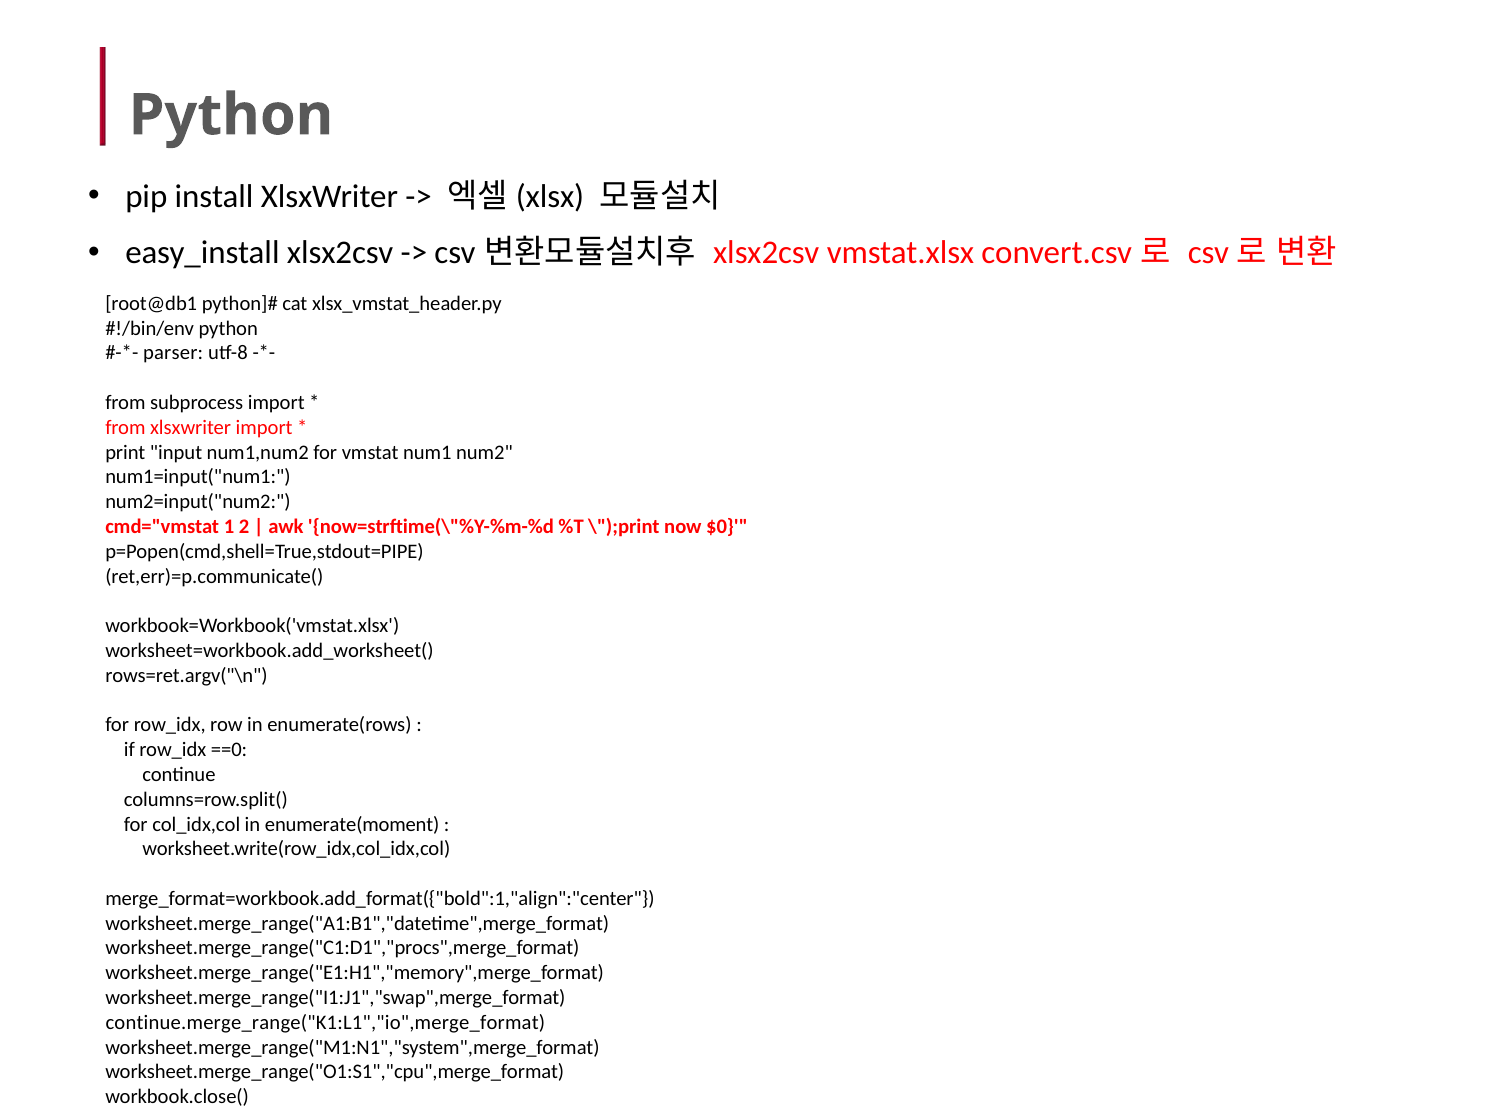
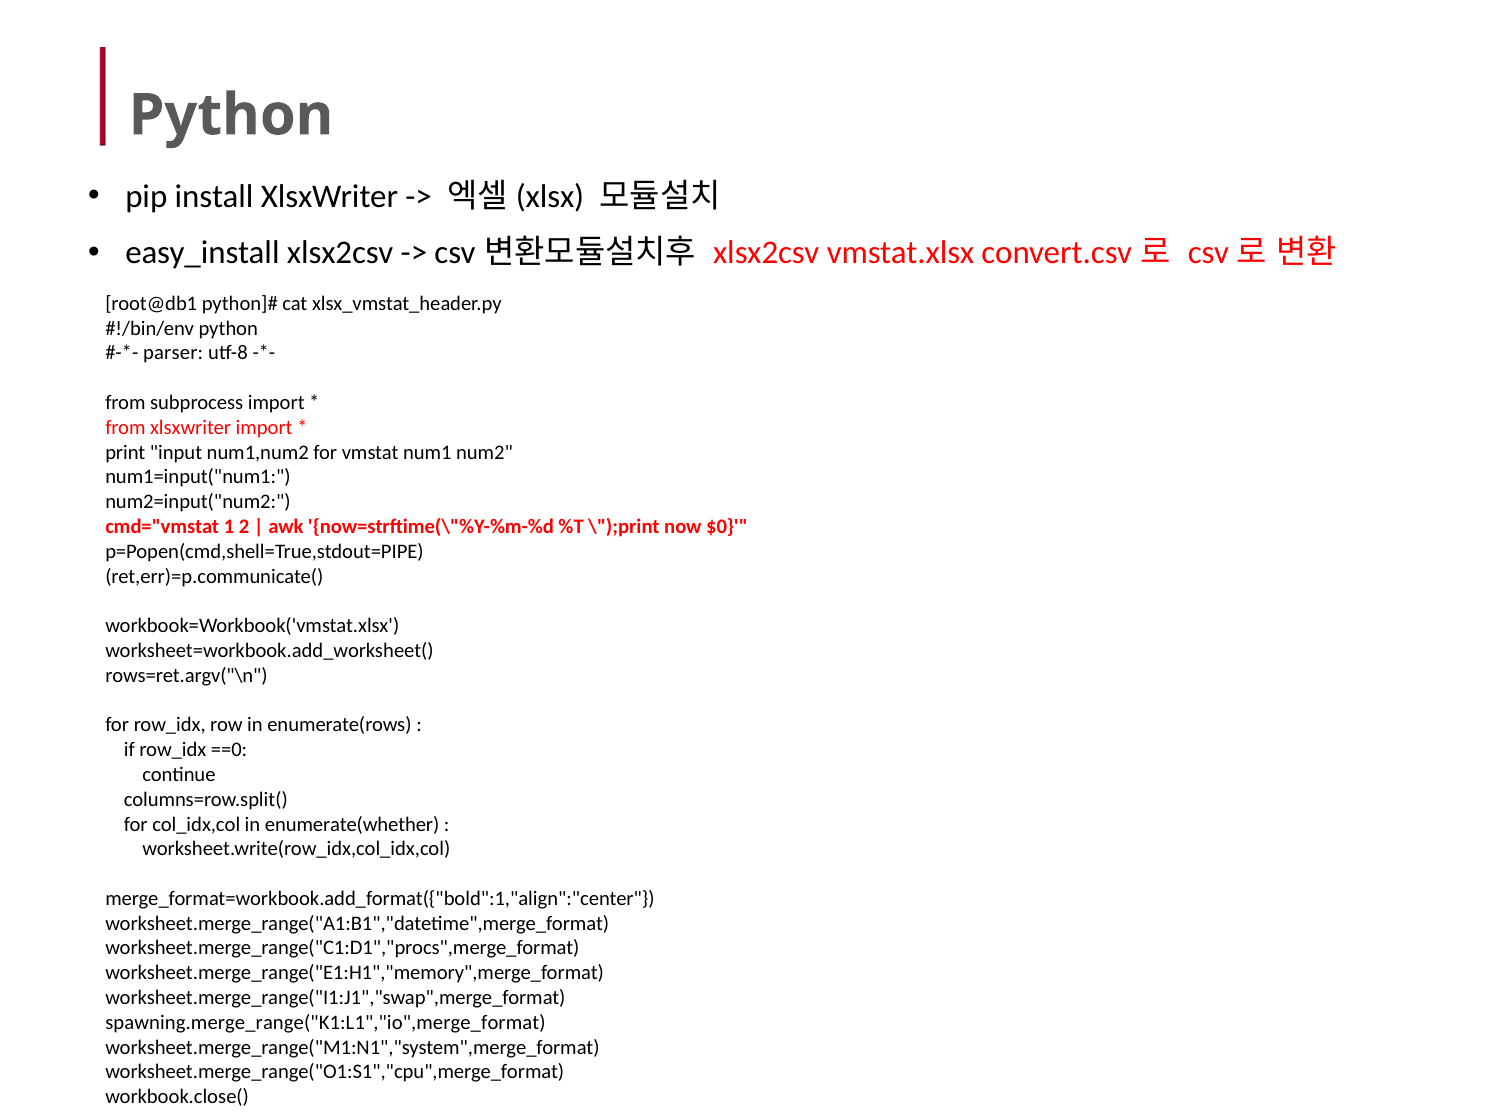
enumerate(moment: enumerate(moment -> enumerate(whether
continue.merge_range("K1:L1","io",merge_format: continue.merge_range("K1:L1","io",merge_format -> spawning.merge_range("K1:L1","io",merge_format
